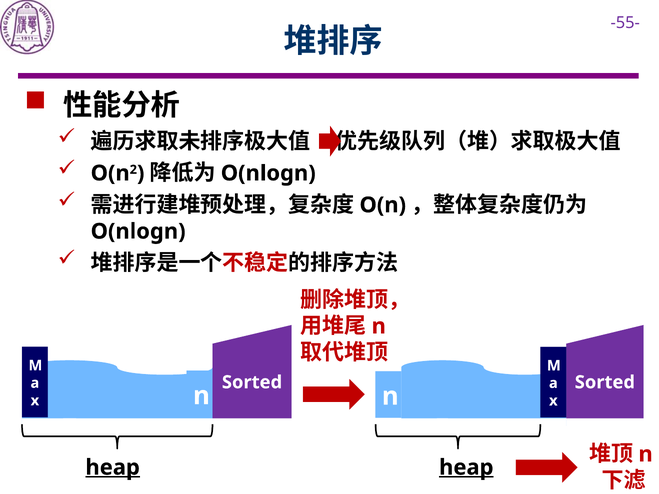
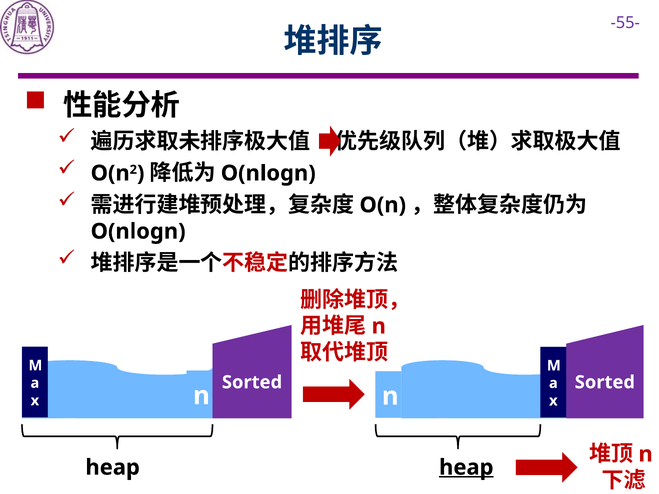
heap at (113, 468) underline: present -> none
